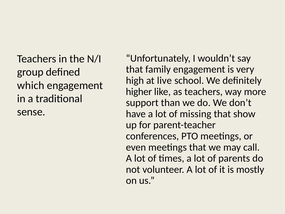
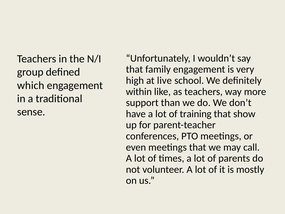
higher: higher -> within
missing: missing -> training
